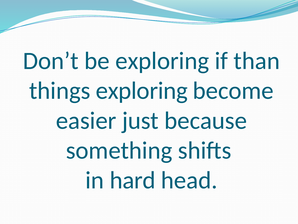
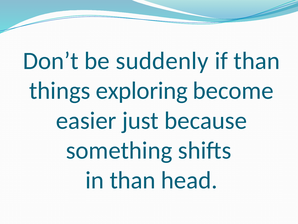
be exploring: exploring -> suddenly
in hard: hard -> than
